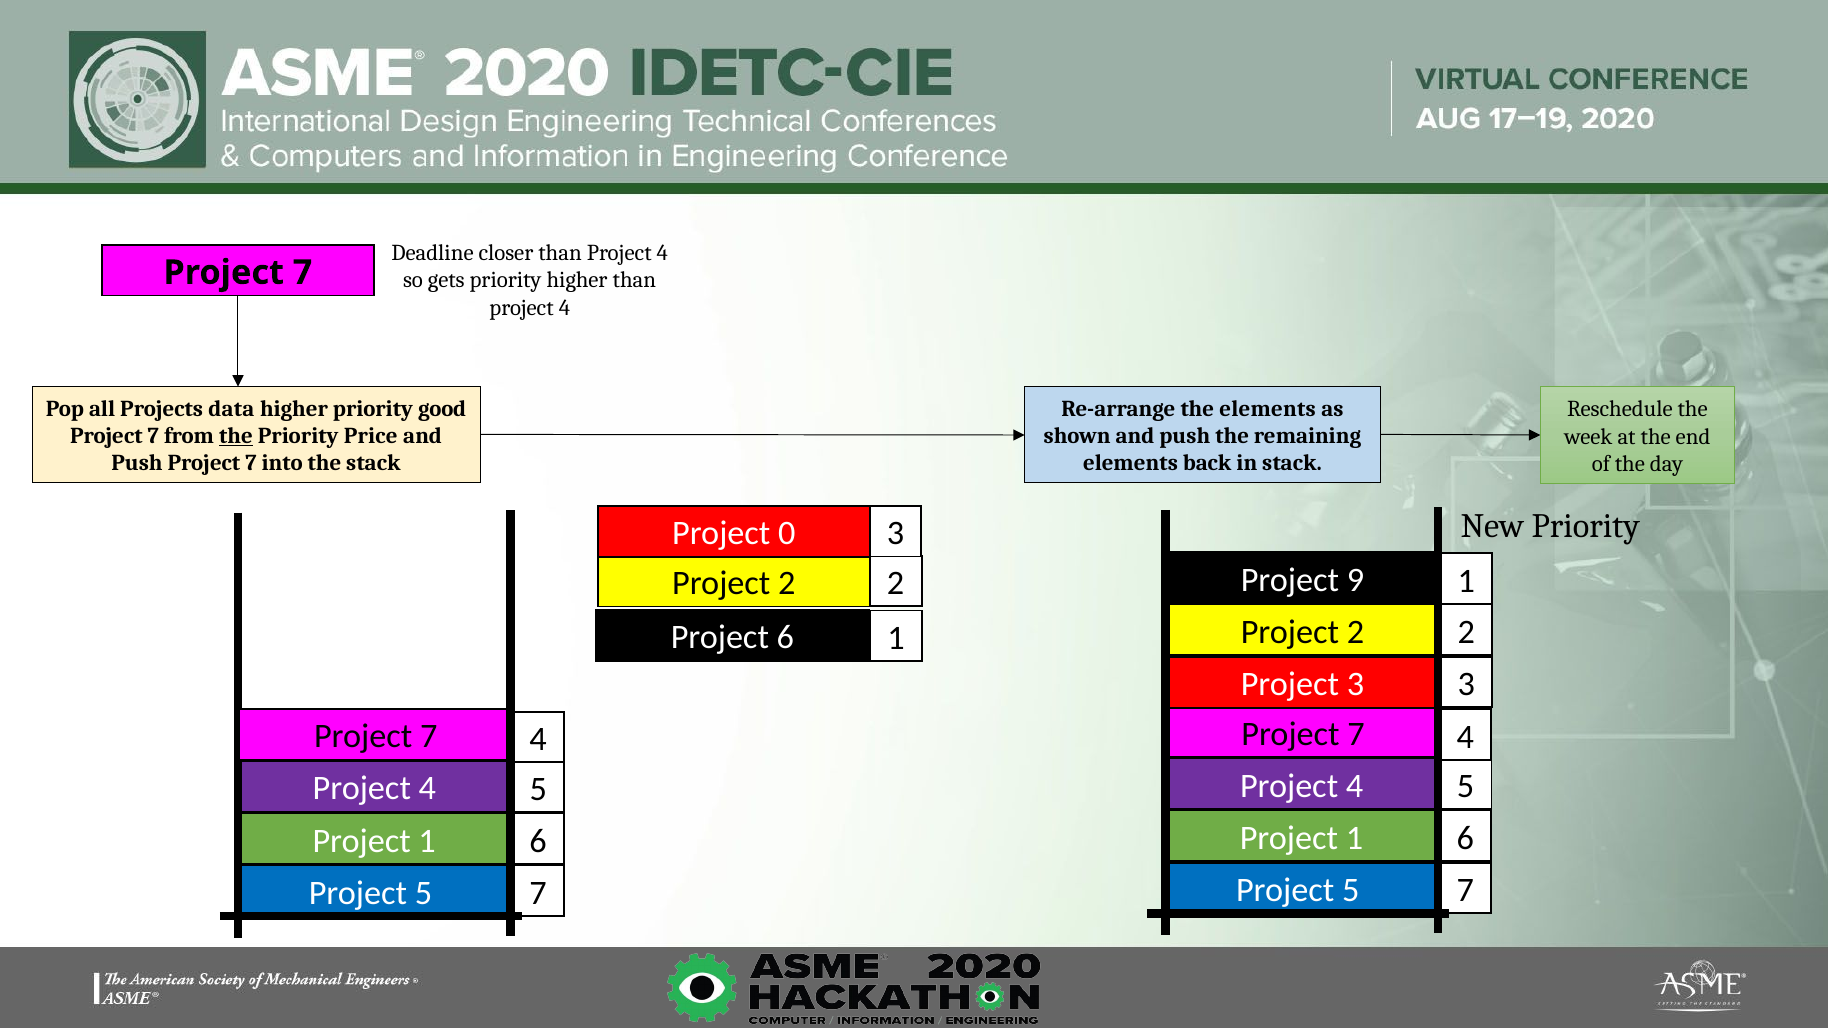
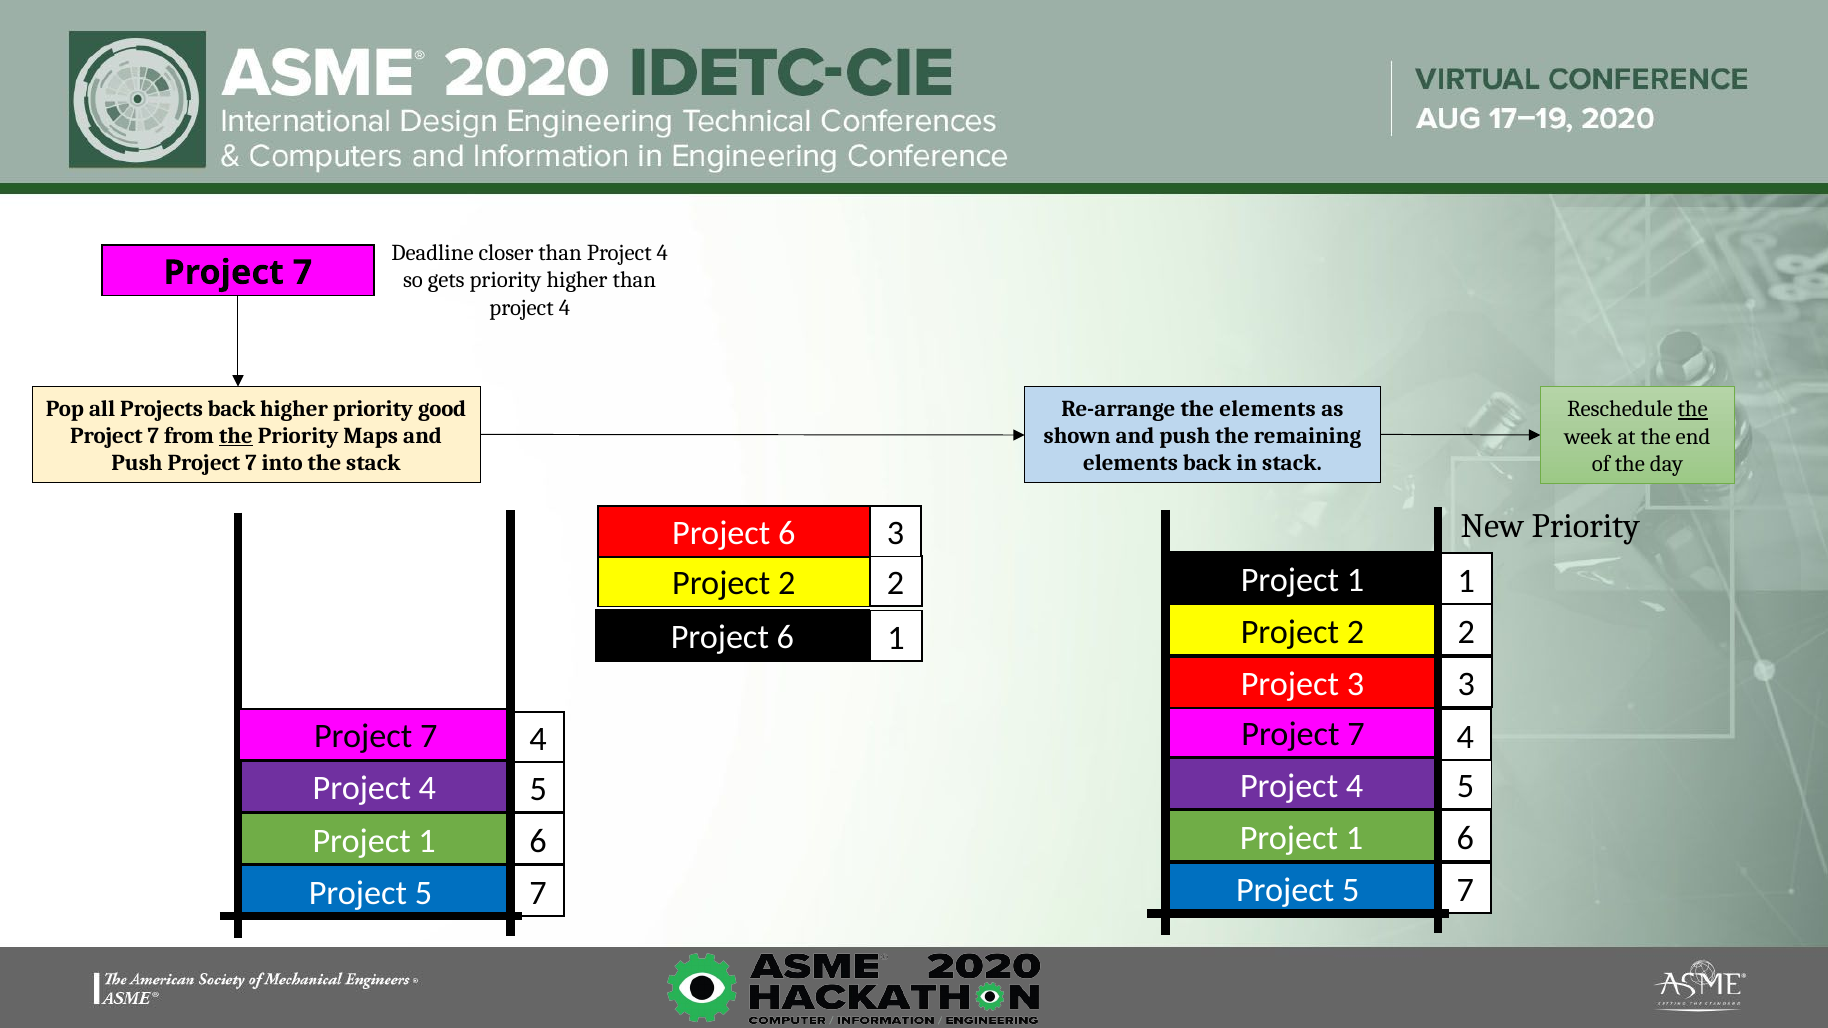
Projects data: data -> back
the at (1693, 409) underline: none -> present
Price: Price -> Maps
0 at (787, 534): 0 -> 6
9 at (1355, 580): 9 -> 1
